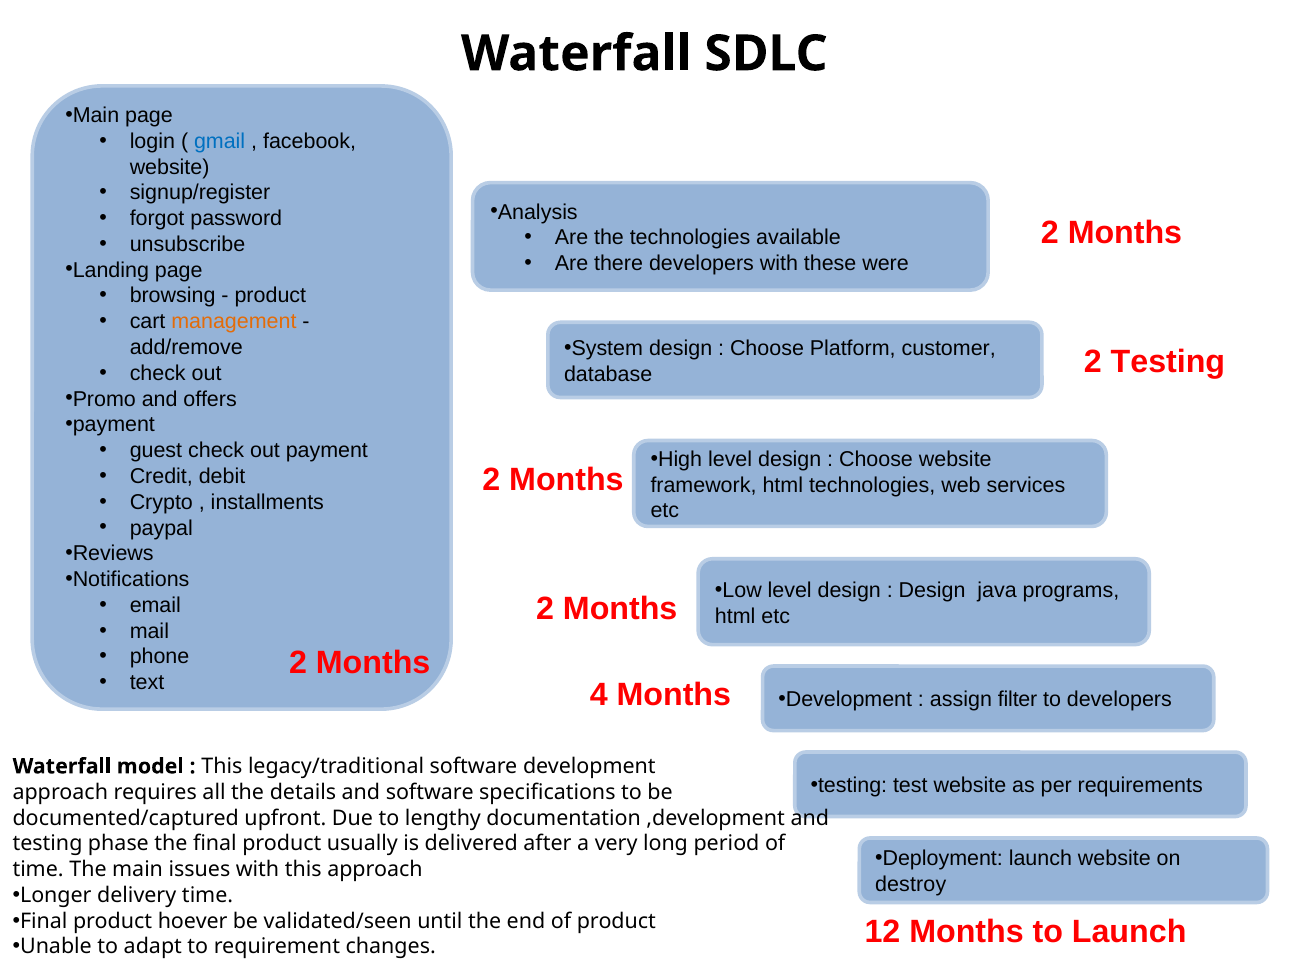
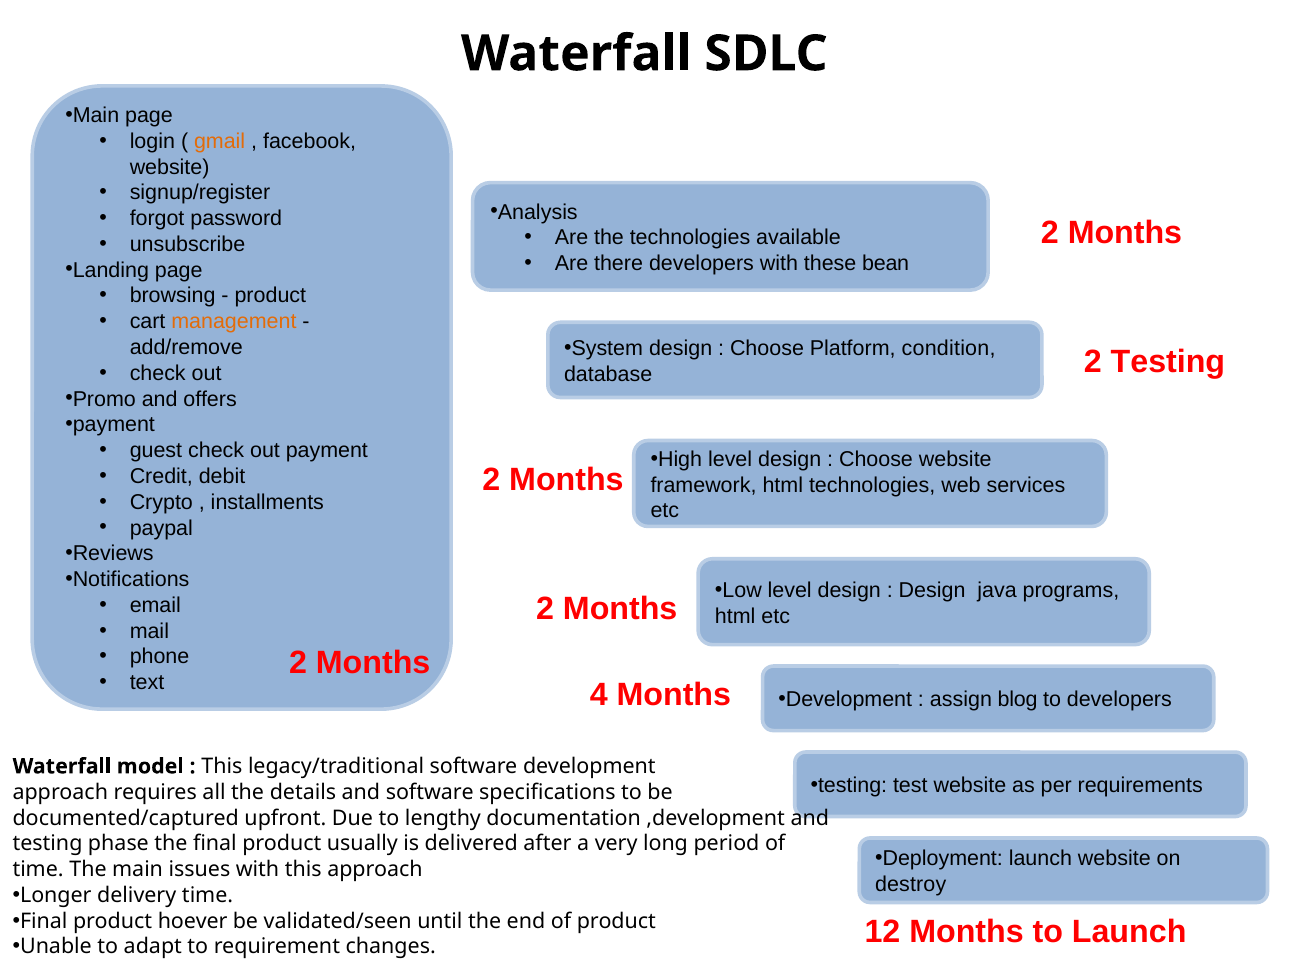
gmail colour: blue -> orange
were: were -> bean
customer: customer -> condition
filter: filter -> blog
